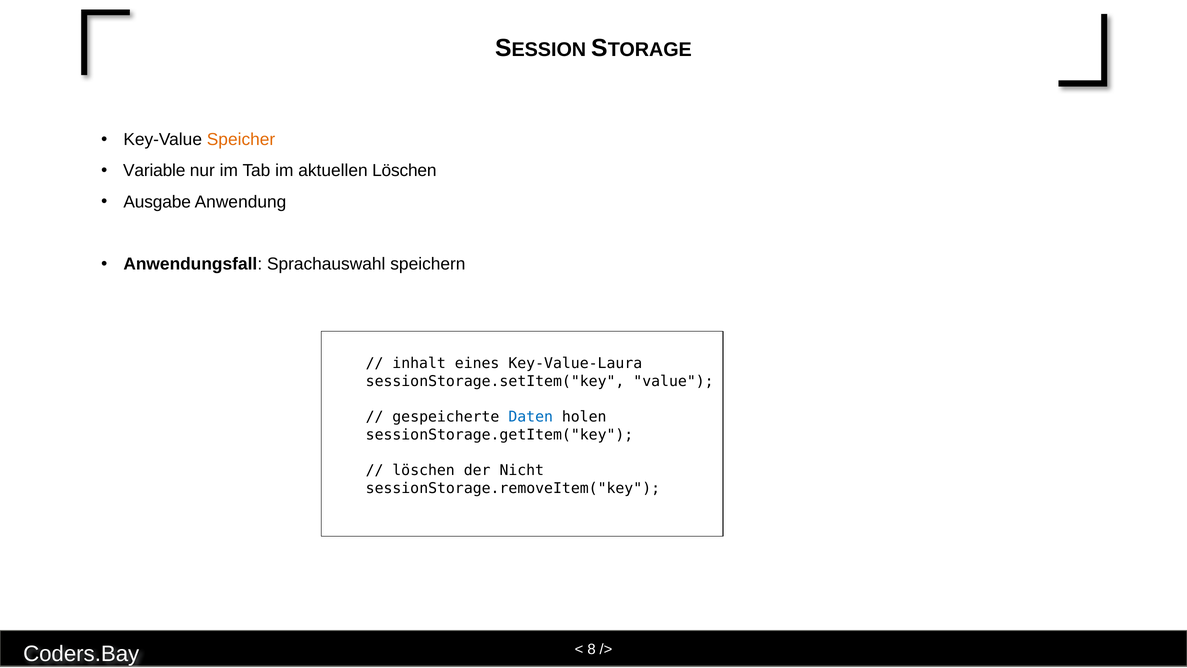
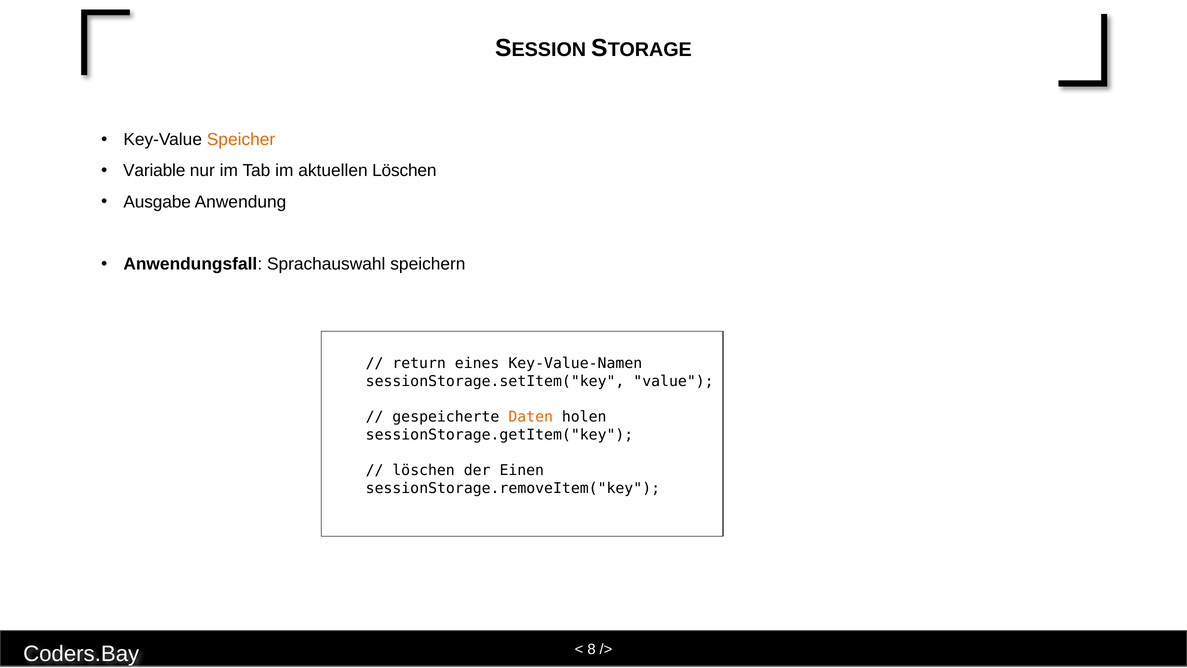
inhalt: inhalt -> return
Key-Value-Laura: Key-Value-Laura -> Key-Value-Namen
Daten colour: blue -> orange
Nicht: Nicht -> Einen
